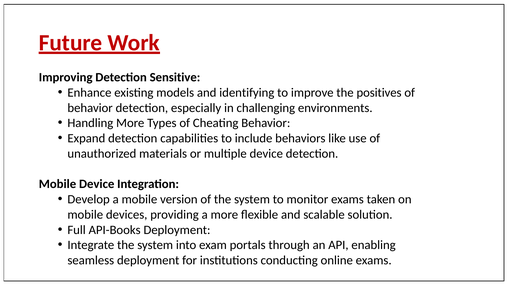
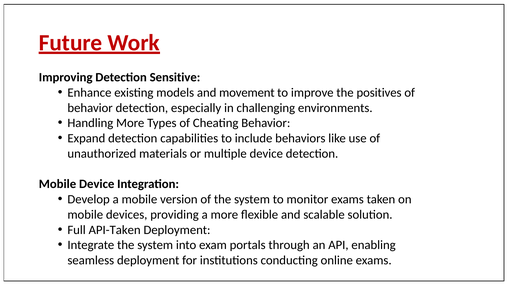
identifying: identifying -> movement
API-Books: API-Books -> API-Taken
